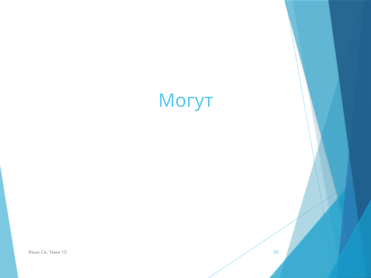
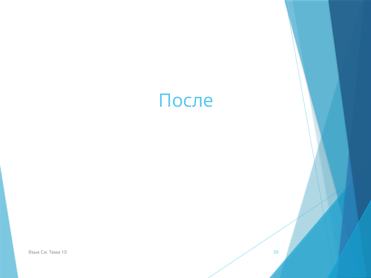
Могут: Могут -> После
